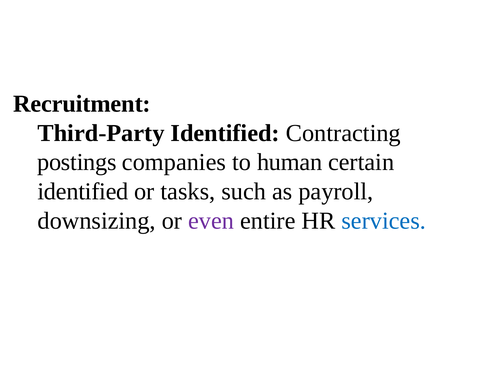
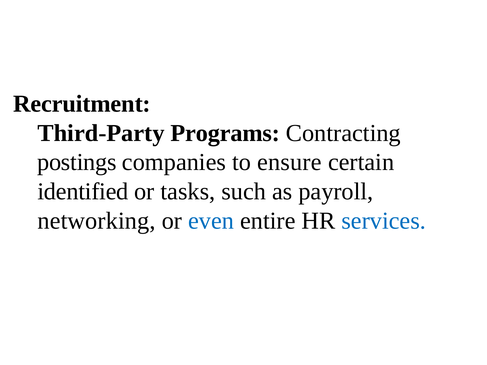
Third-Party Identified: Identified -> Programs
human: human -> ensure
downsizing: downsizing -> networking
even colour: purple -> blue
